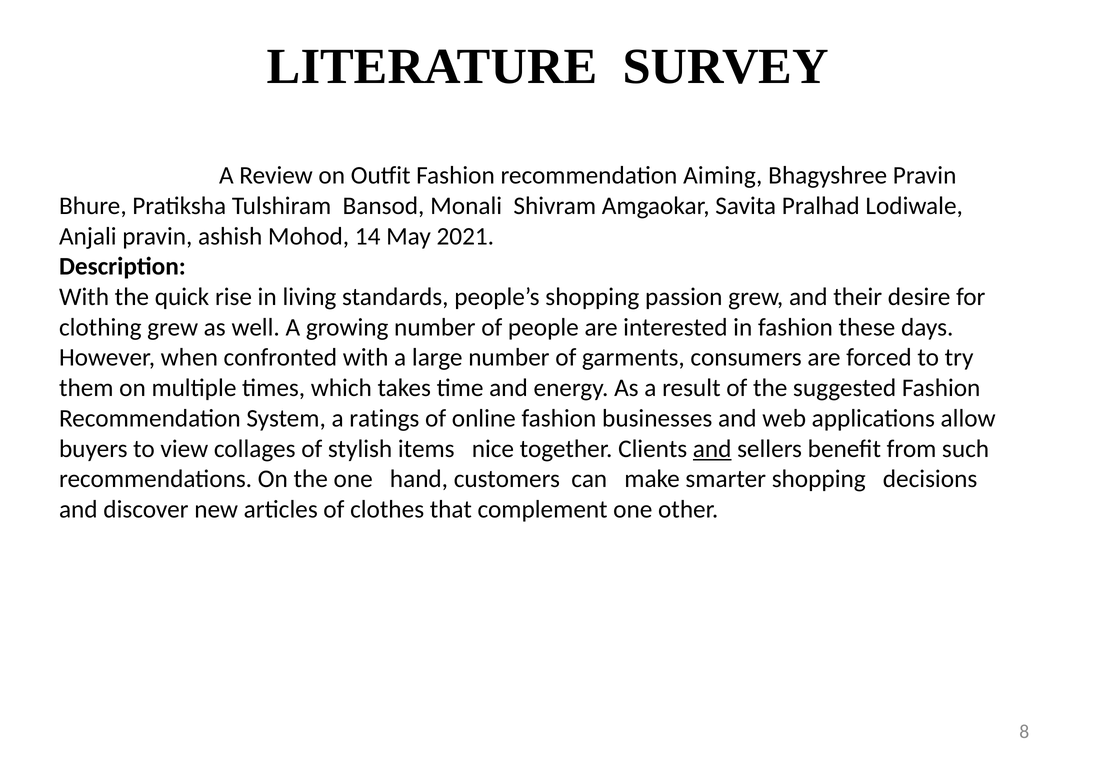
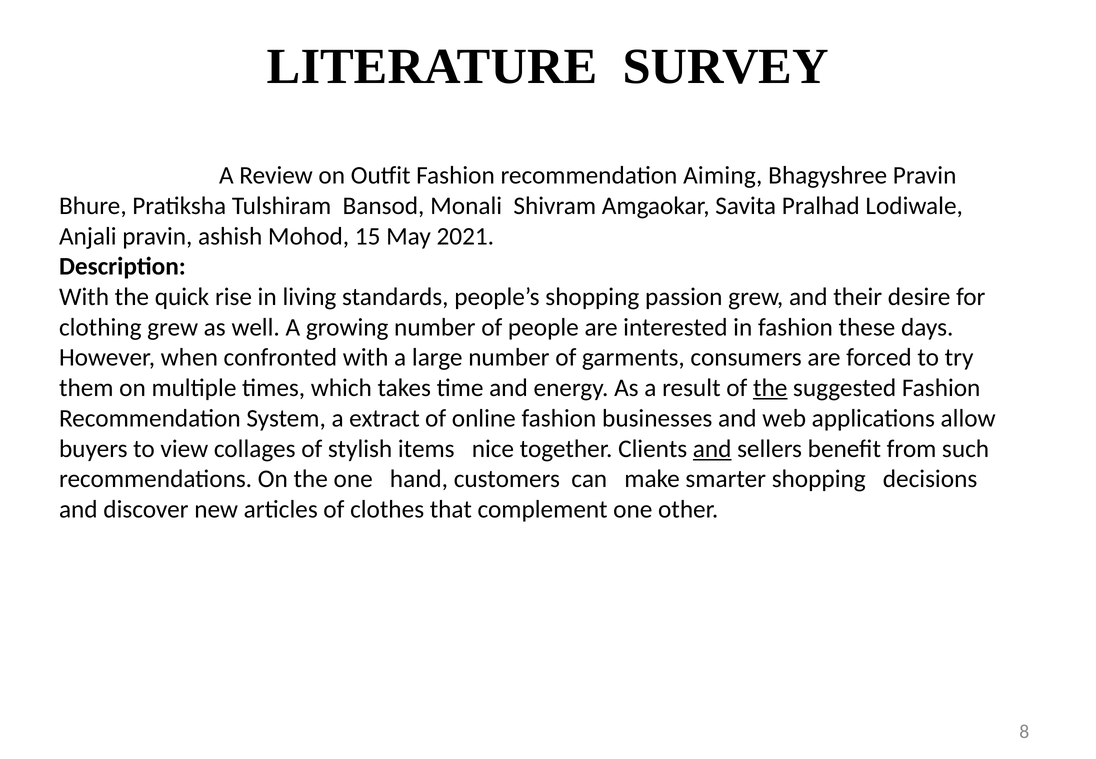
14: 14 -> 15
the at (770, 388) underline: none -> present
ratings: ratings -> extract
